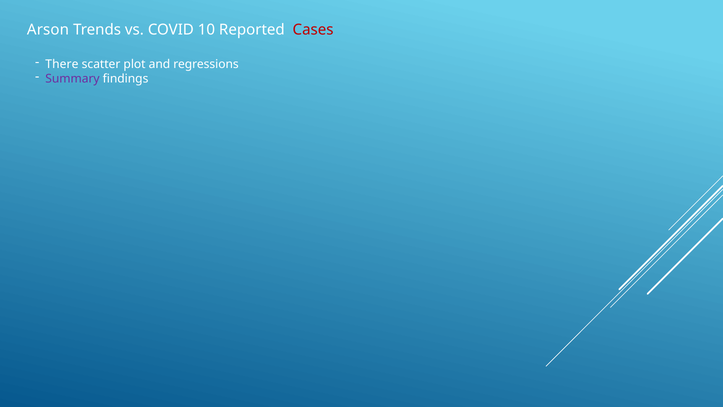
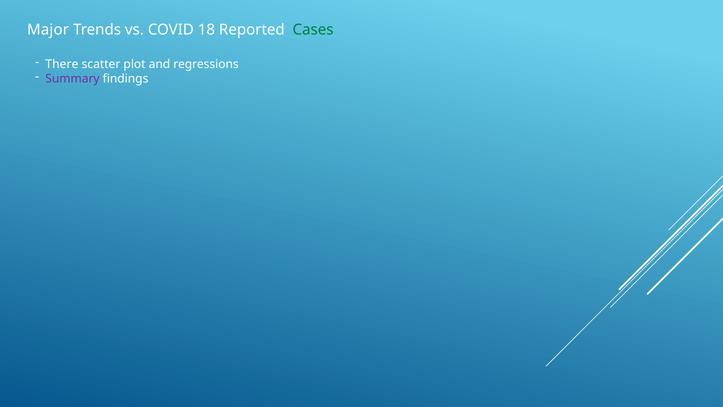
Arson: Arson -> Major
10: 10 -> 18
Cases colour: red -> green
